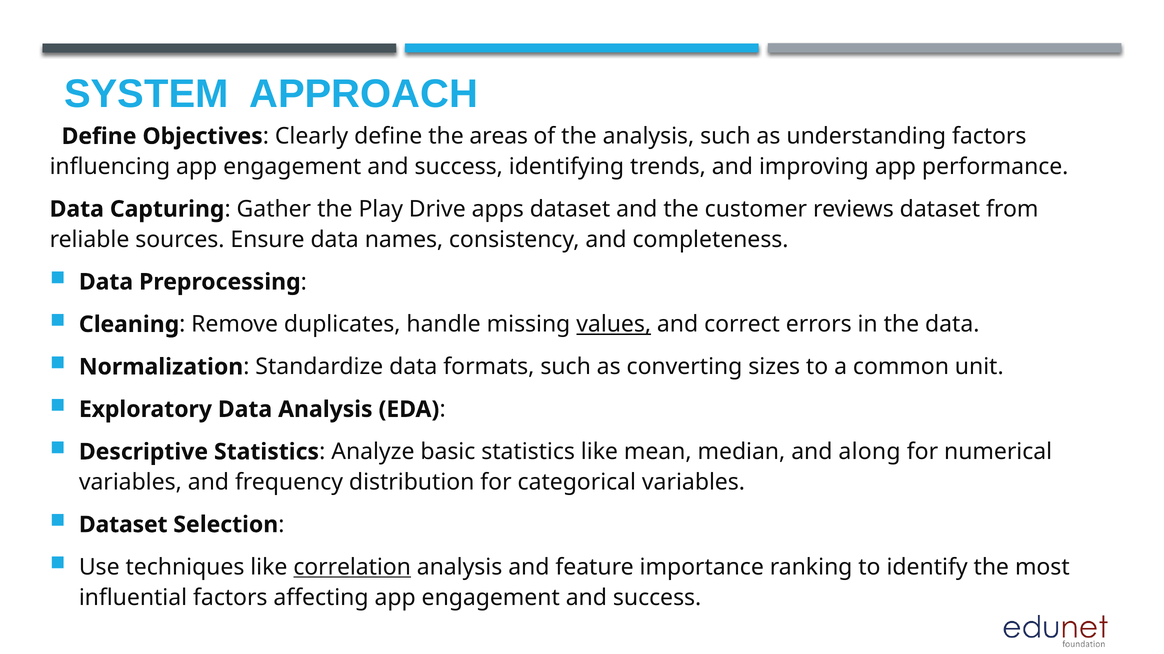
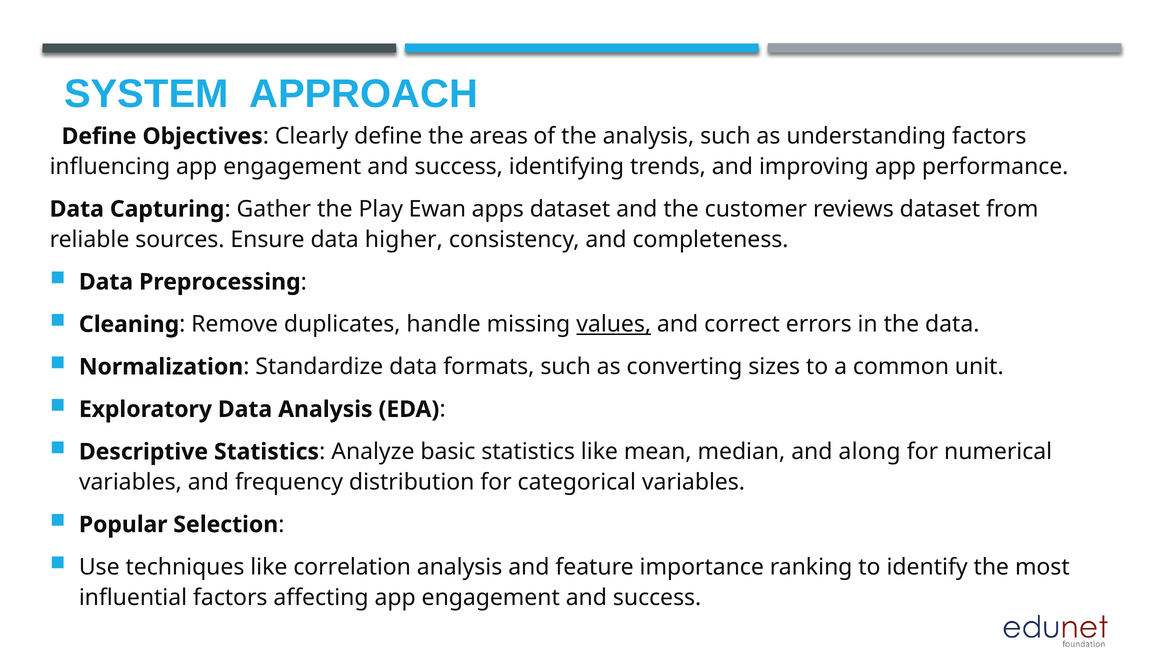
Drive: Drive -> Ewan
names: names -> higher
Dataset at (123, 525): Dataset -> Popular
correlation underline: present -> none
